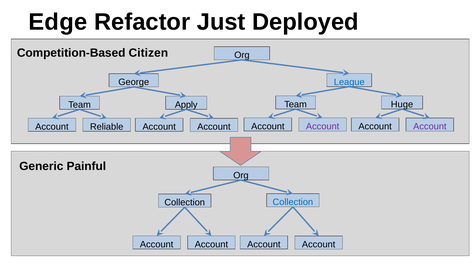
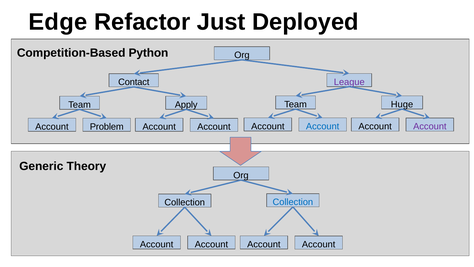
Citizen: Citizen -> Python
League colour: blue -> purple
George: George -> Contact
Account at (323, 126) colour: purple -> blue
Reliable: Reliable -> Problem
Painful: Painful -> Theory
